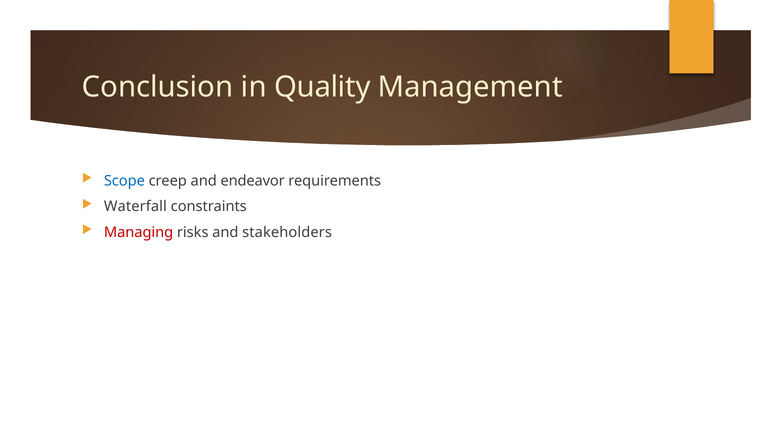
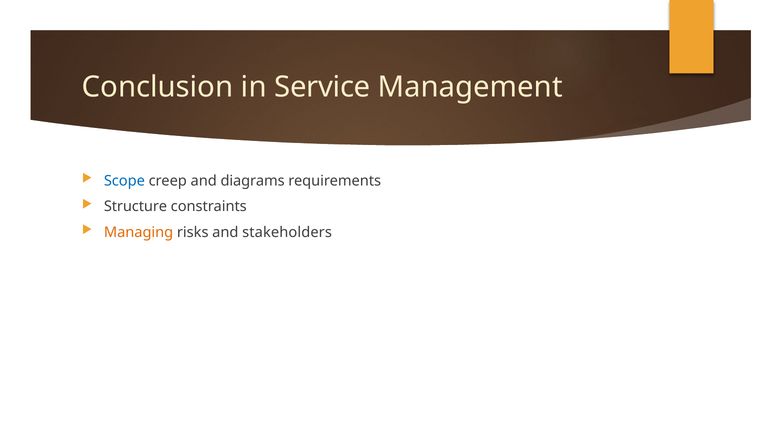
Quality: Quality -> Service
endeavor: endeavor -> diagrams
Waterfall: Waterfall -> Structure
Managing colour: red -> orange
